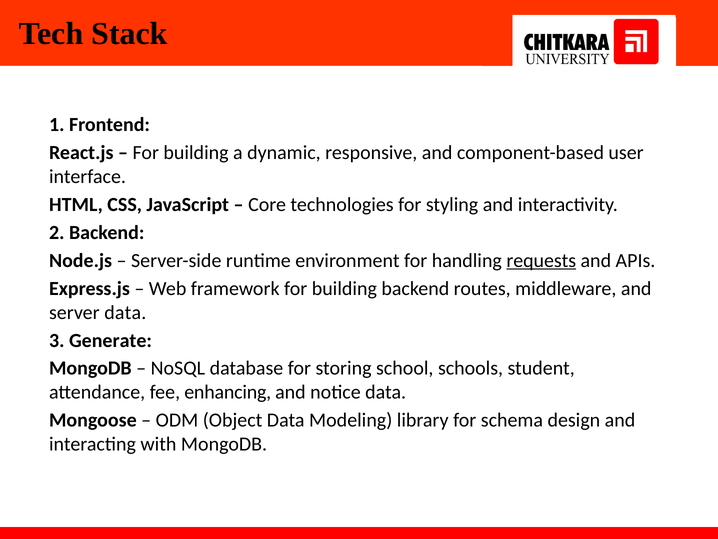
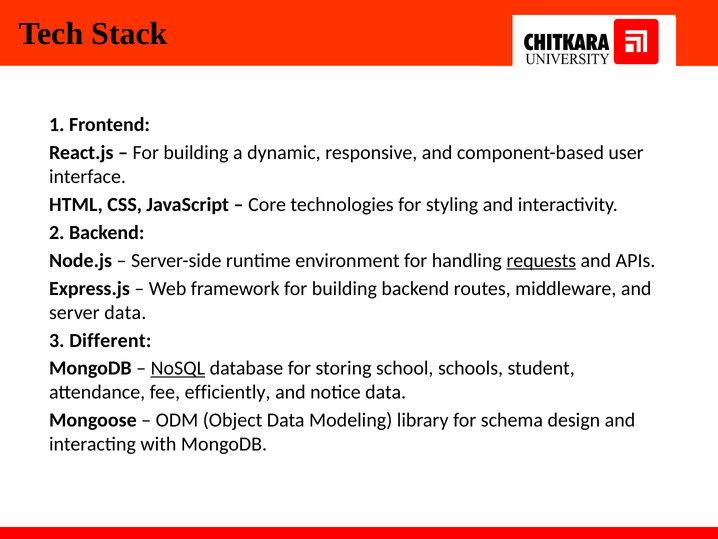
Generate: Generate -> Different
NoSQL underline: none -> present
enhancing: enhancing -> efficiently
